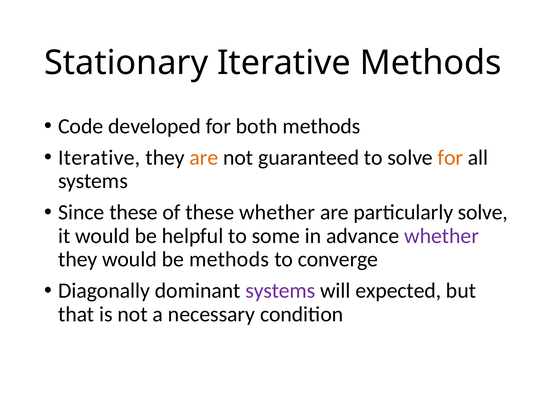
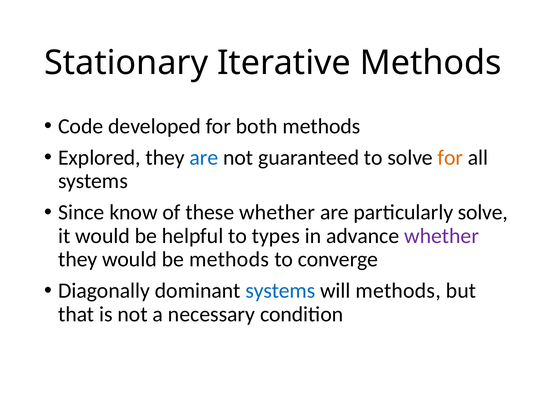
Iterative at (99, 158): Iterative -> Explored
are at (204, 158) colour: orange -> blue
Since these: these -> know
some: some -> types
systems at (280, 291) colour: purple -> blue
will expected: expected -> methods
